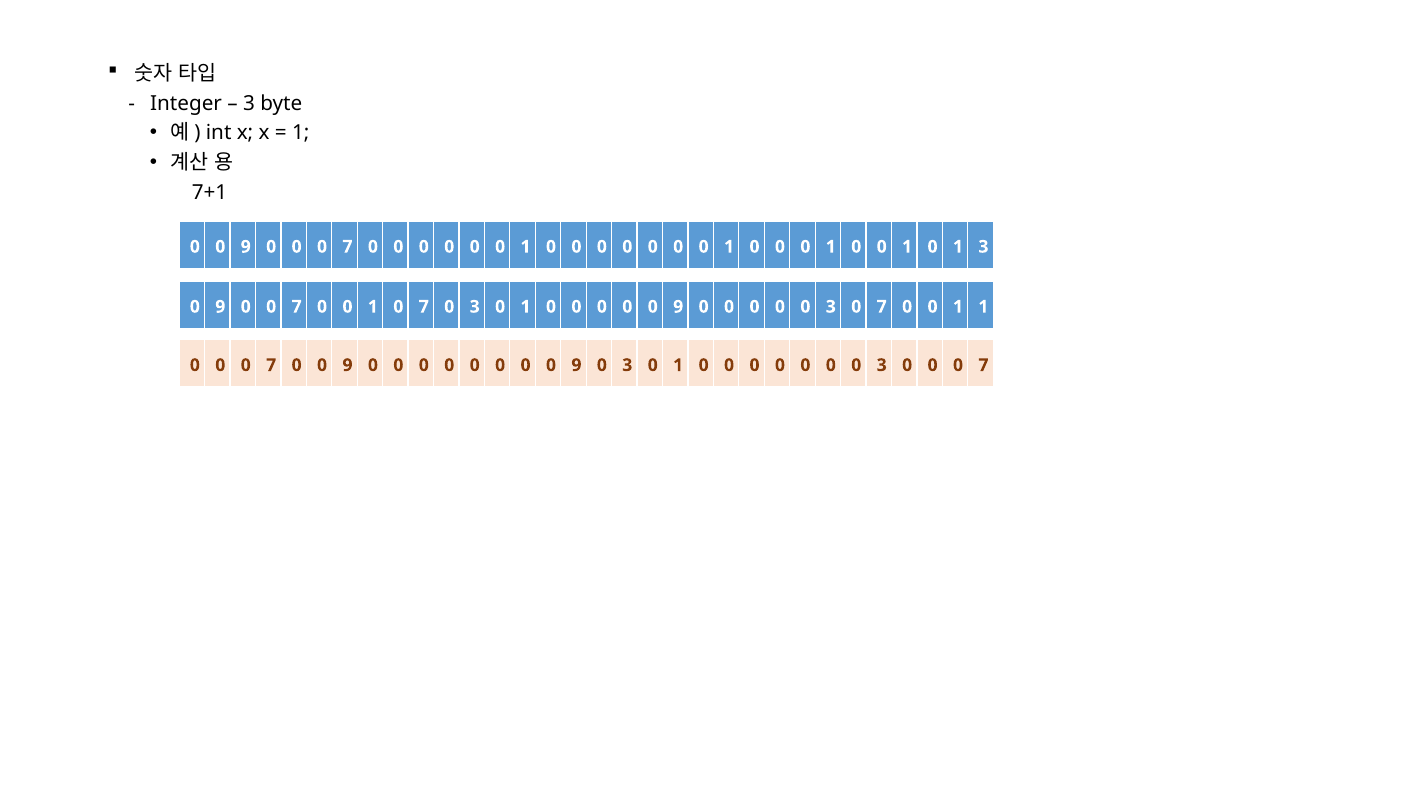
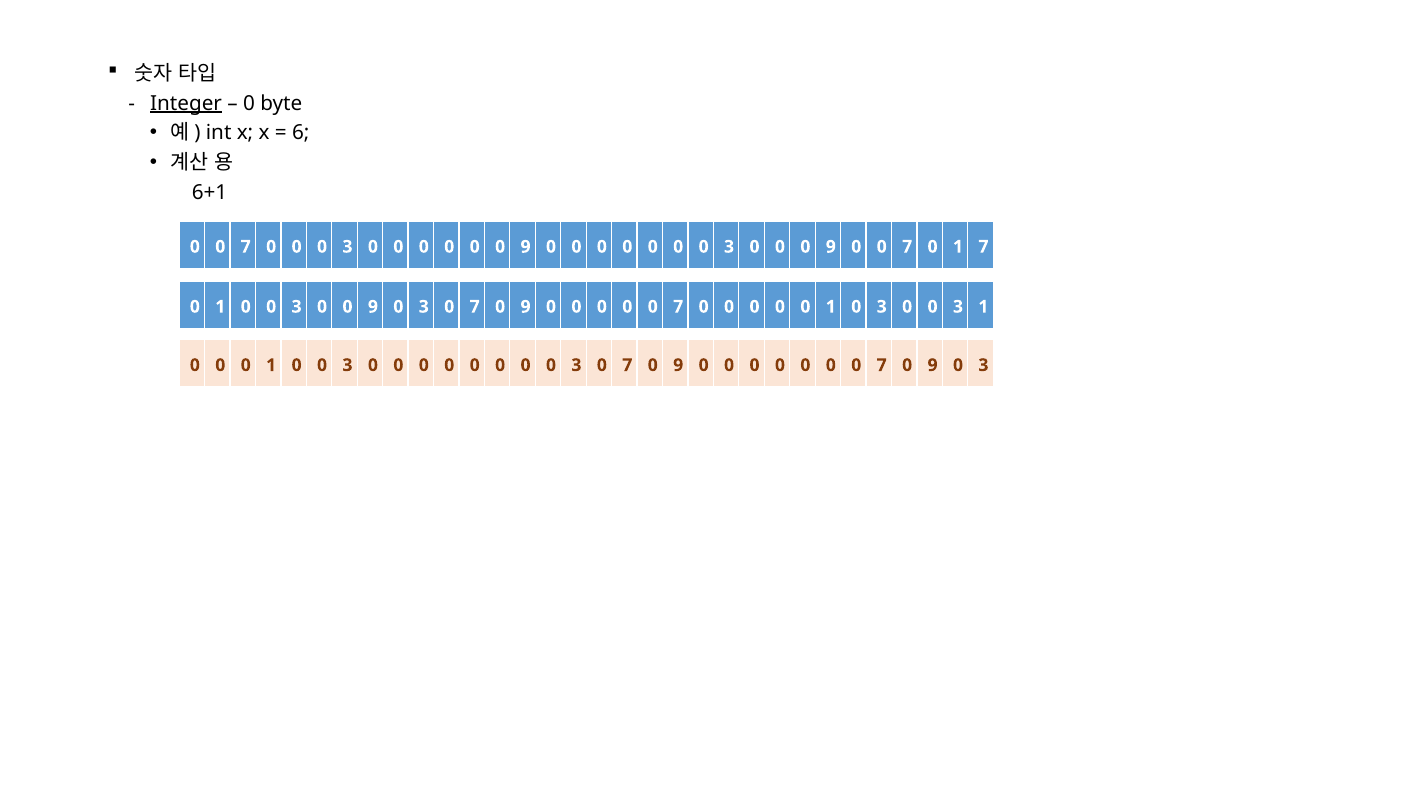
Integer underline: none -> present
3 at (249, 103): 3 -> 0
1 at (301, 133): 1 -> 6
7+1: 7+1 -> 6+1
9 at (246, 247): 9 -> 7
7 at (347, 247): 7 -> 3
1 at (526, 247): 1 -> 9
1 at (729, 247): 1 -> 3
1 at (831, 247): 1 -> 9
1 at (907, 247): 1 -> 7
1 3: 3 -> 7
9 at (220, 307): 9 -> 1
7 at (297, 307): 7 -> 3
1 at (373, 307): 1 -> 9
7 at (424, 307): 7 -> 3
3 at (475, 307): 3 -> 7
1 at (526, 307): 1 -> 9
9 at (678, 307): 9 -> 7
3 at (831, 307): 3 -> 1
7 at (882, 307): 7 -> 3
1 at (958, 307): 1 -> 3
7 at (271, 365): 7 -> 1
9 at (347, 365): 9 -> 3
9 at (576, 365): 9 -> 3
3 at (627, 365): 3 -> 7
1 at (678, 365): 1 -> 9
3 at (882, 365): 3 -> 7
0 at (933, 365): 0 -> 9
7 at (983, 365): 7 -> 3
